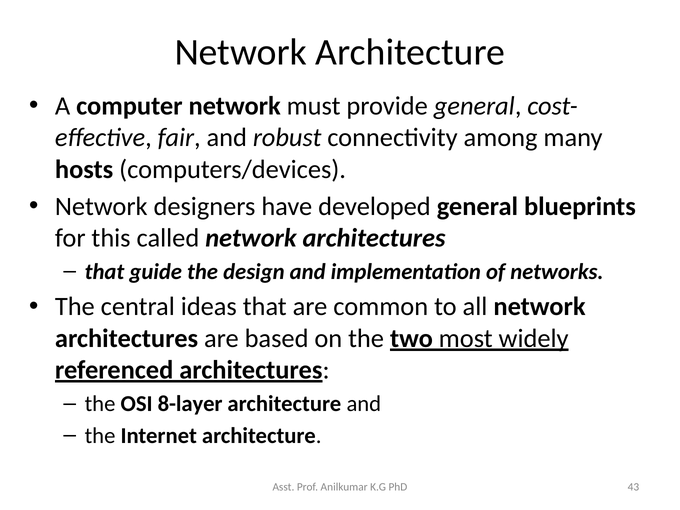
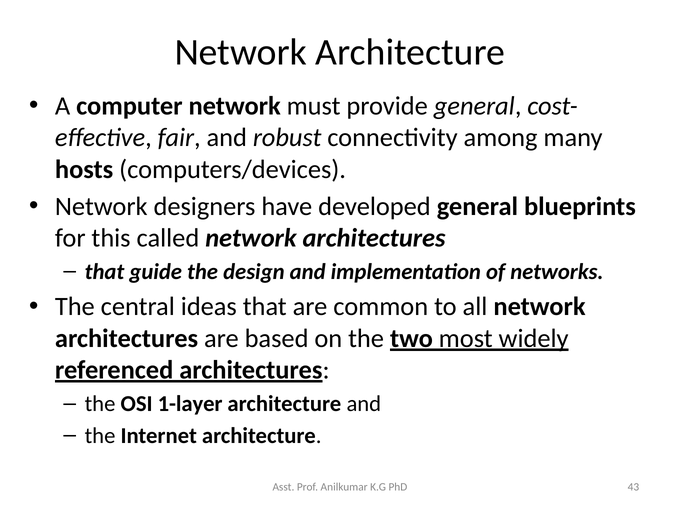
8-layer: 8-layer -> 1-layer
